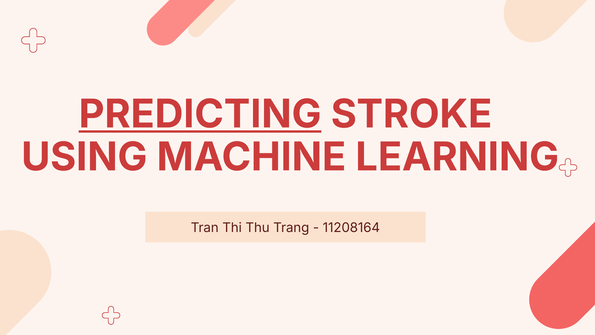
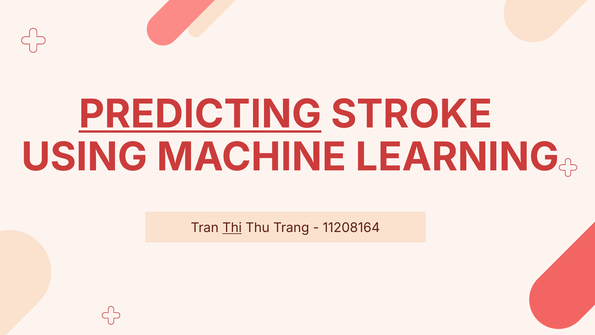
Thi underline: none -> present
